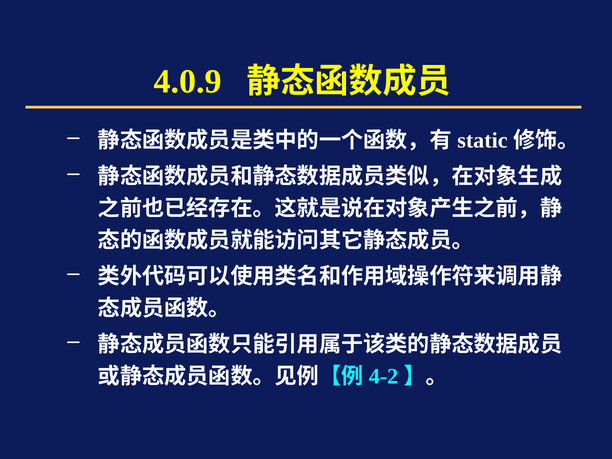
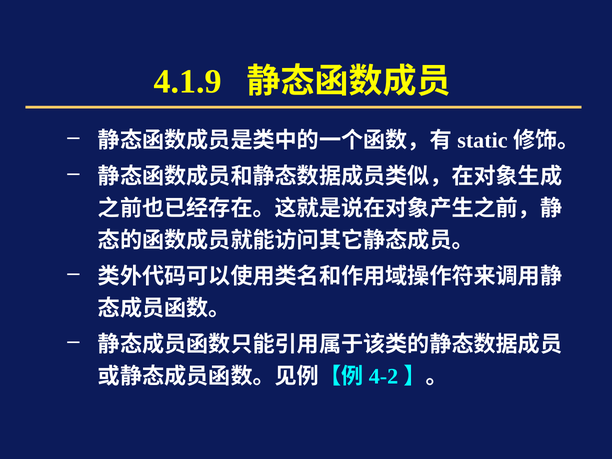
4.0.9: 4.0.9 -> 4.1.9
